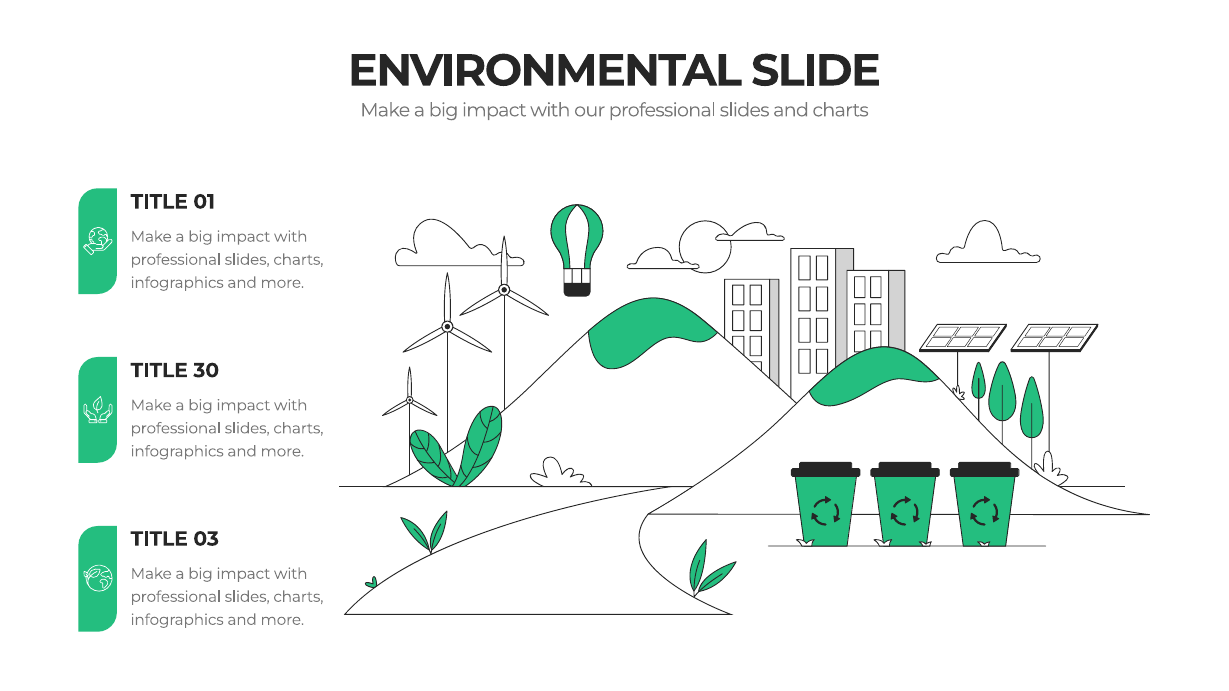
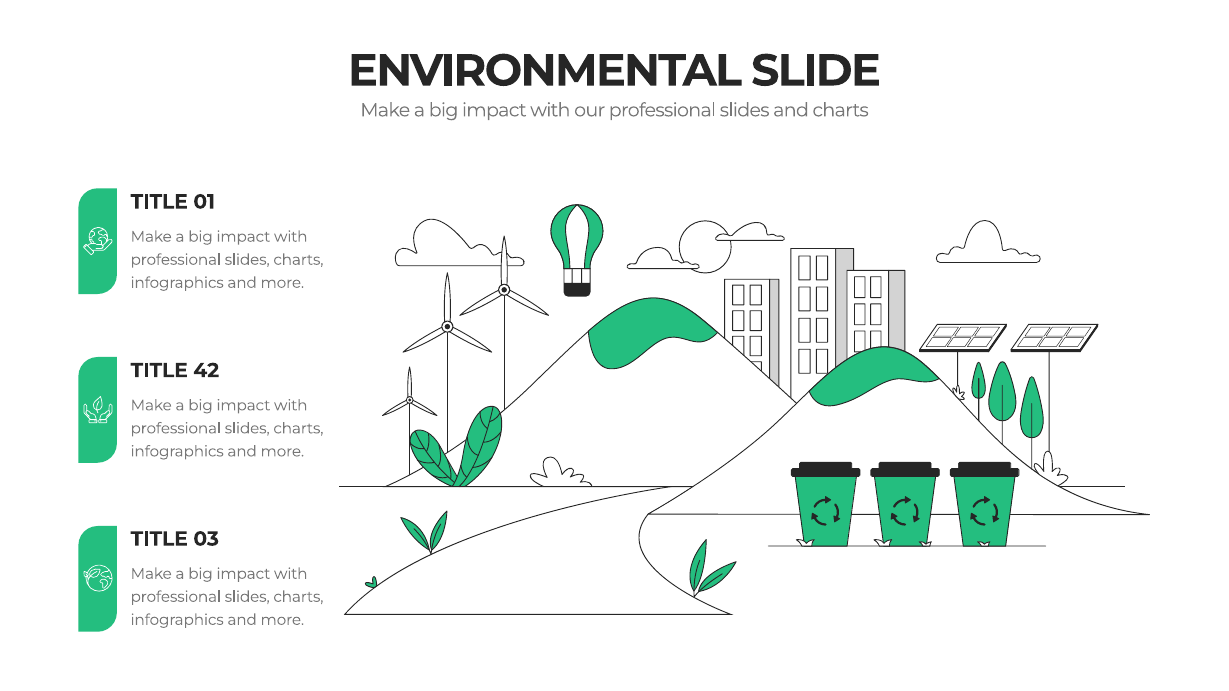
30: 30 -> 42
